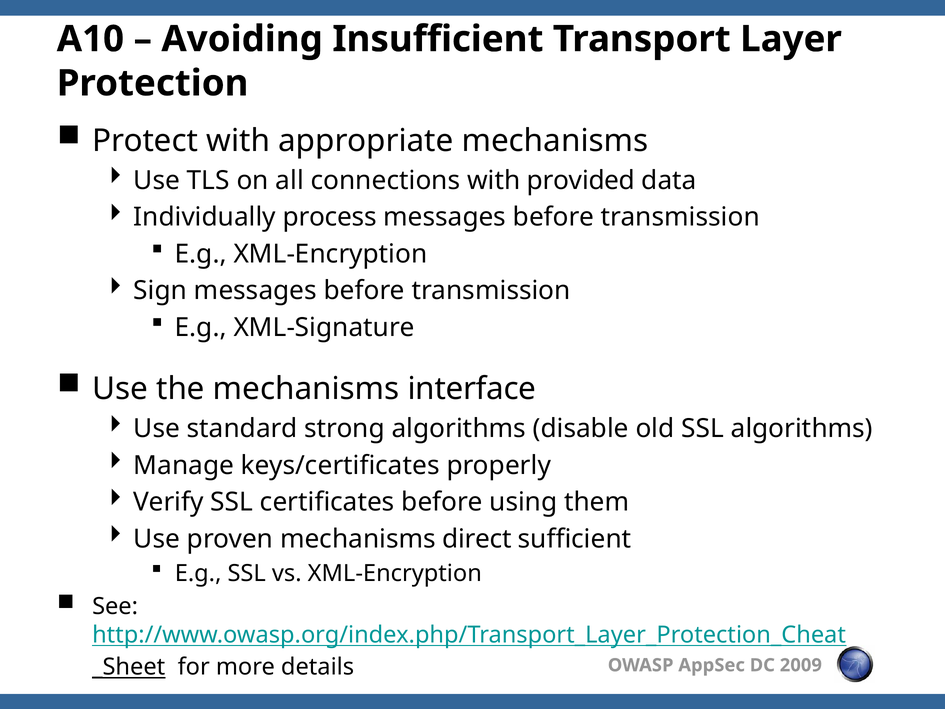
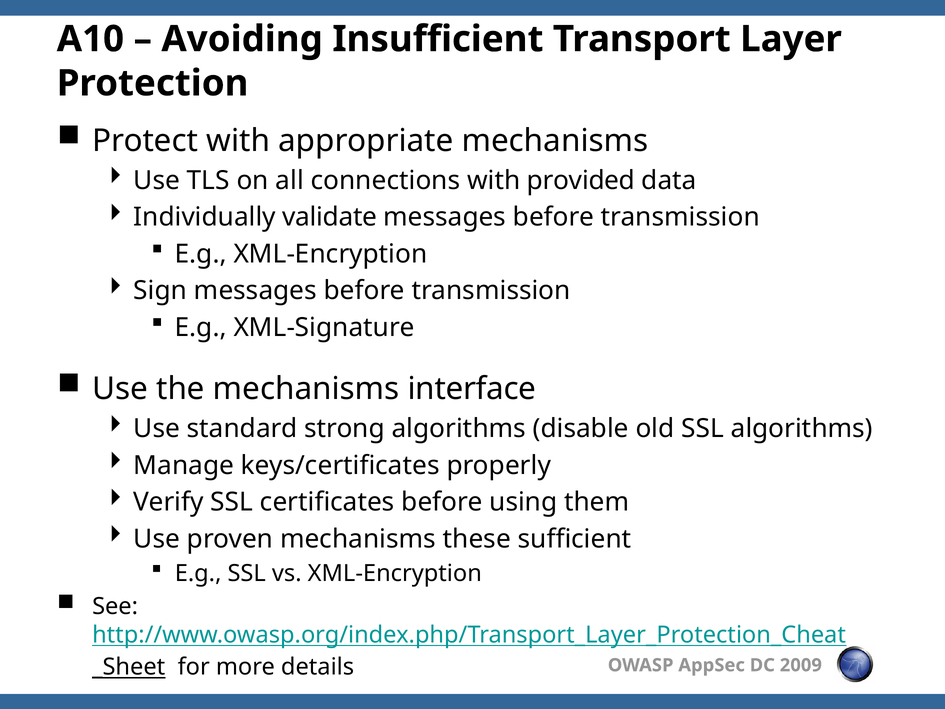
process: process -> validate
direct: direct -> these
